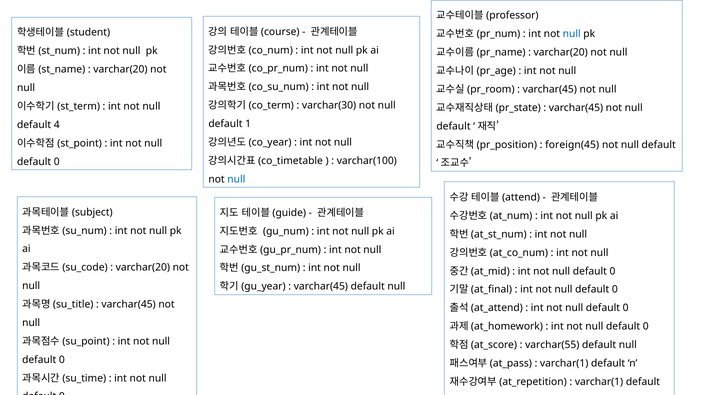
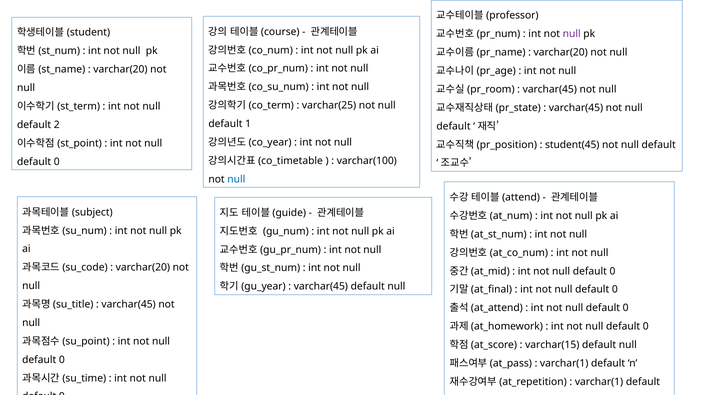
null at (572, 34) colour: blue -> purple
varchar(30: varchar(30 -> varchar(25
4: 4 -> 2
foreign(45: foreign(45 -> student(45
varchar(55: varchar(55 -> varchar(15
